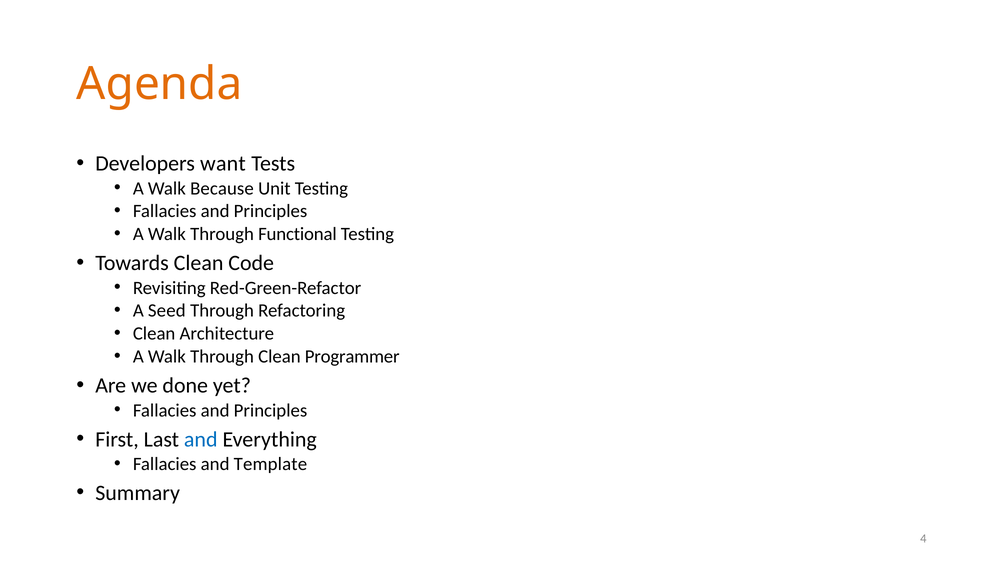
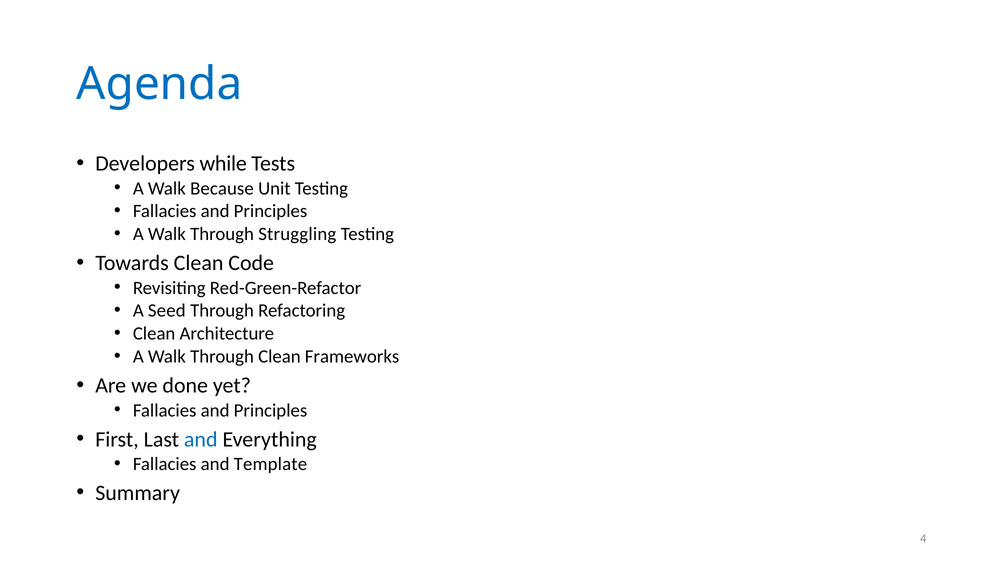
Agenda colour: orange -> blue
want: want -> while
Functional: Functional -> Struggling
Programmer: Programmer -> Frameworks
